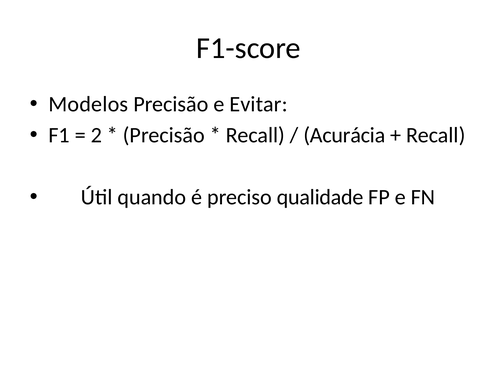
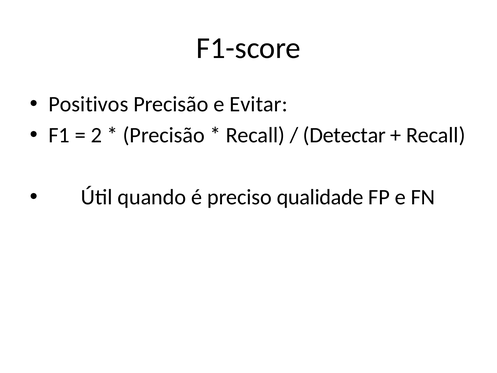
Modelos: Modelos -> Positivos
Acurácia: Acurácia -> Detectar
